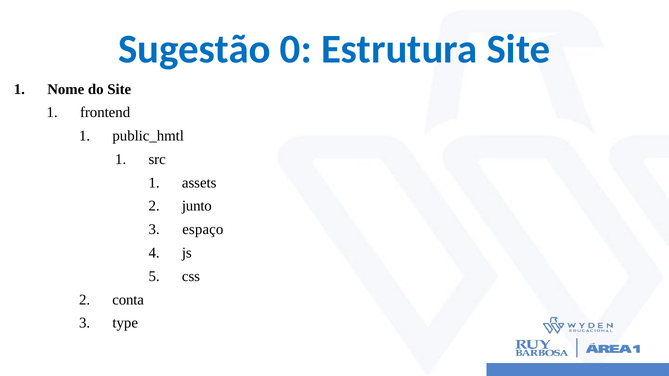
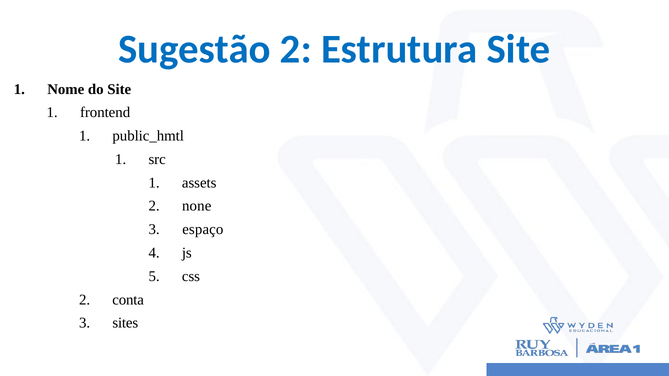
Sugestão 0: 0 -> 2
junto: junto -> none
type: type -> sites
